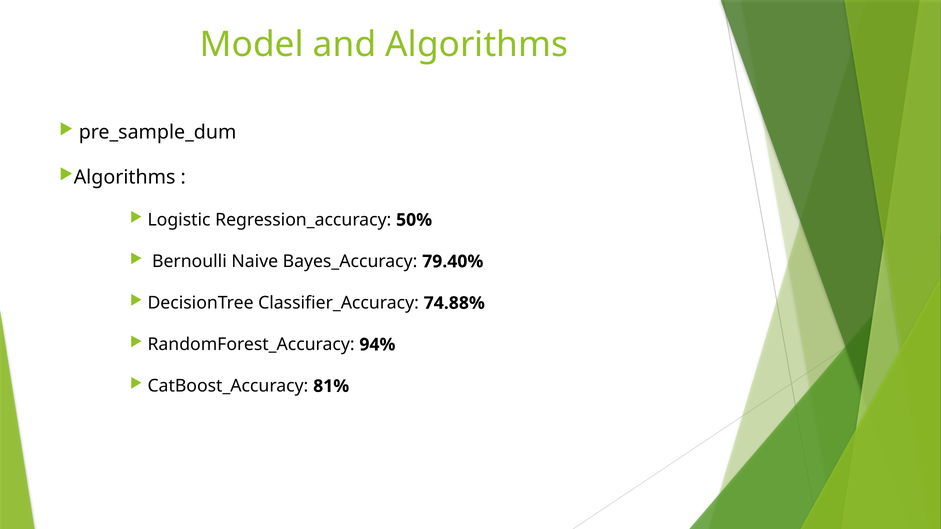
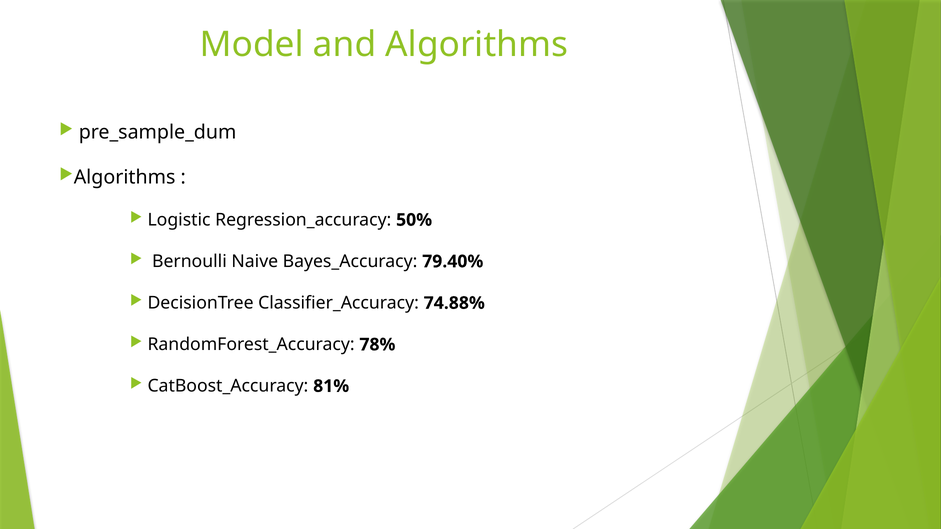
94%: 94% -> 78%
